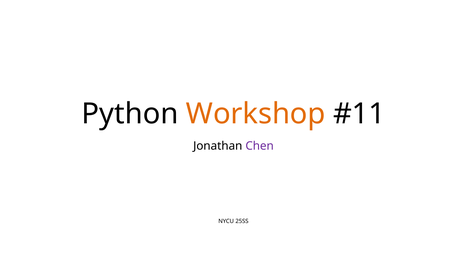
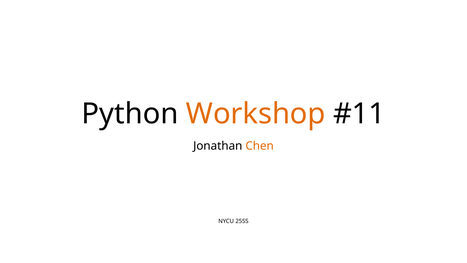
Chen colour: purple -> orange
